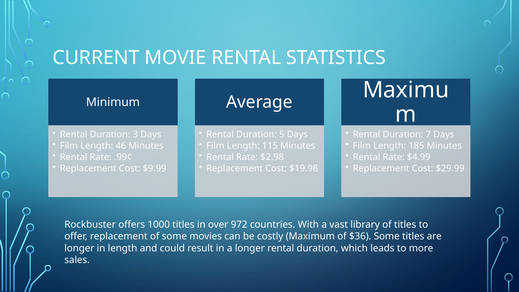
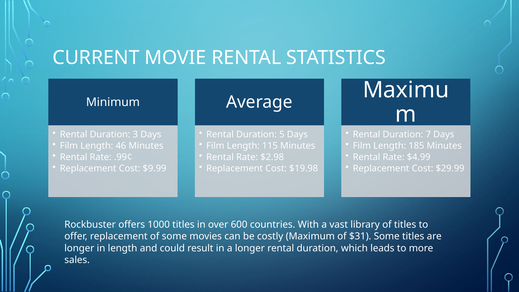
972: 972 -> 600
$36: $36 -> $31
